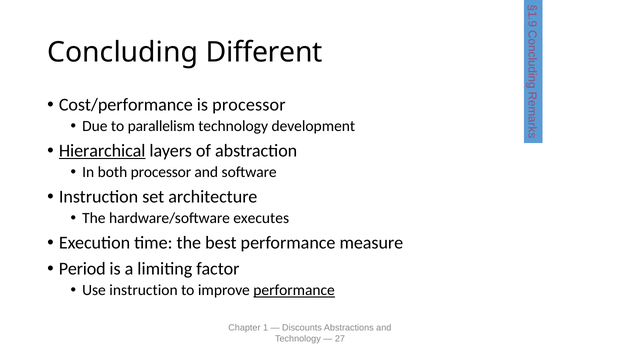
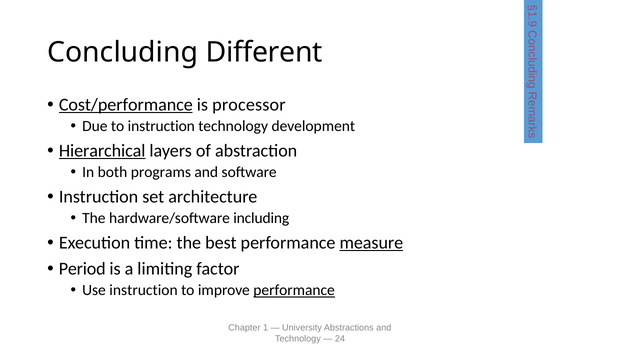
Cost/performance underline: none -> present
to parallelism: parallelism -> instruction
both processor: processor -> programs
executes: executes -> including
measure underline: none -> present
Discounts: Discounts -> University
27: 27 -> 24
